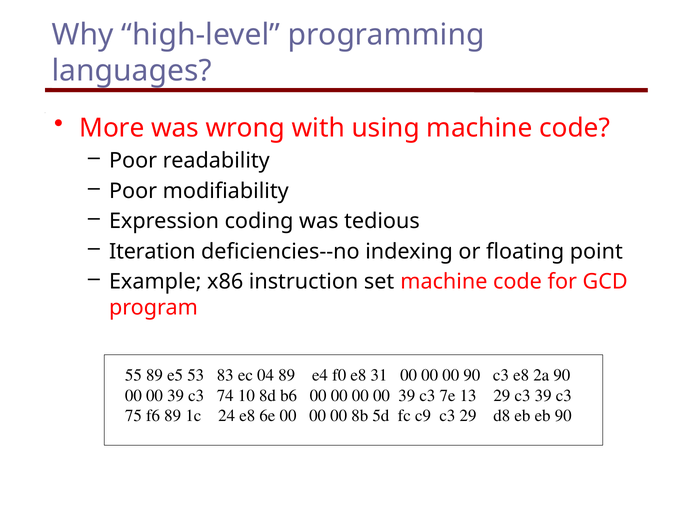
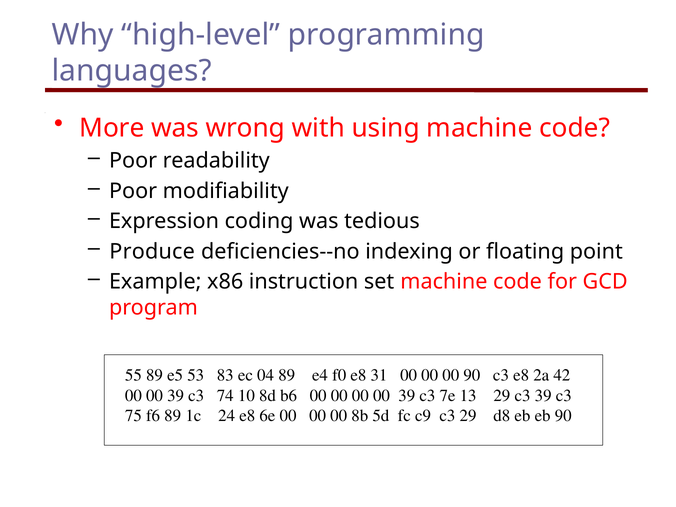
Iteration: Iteration -> Produce
2a 90: 90 -> 42
